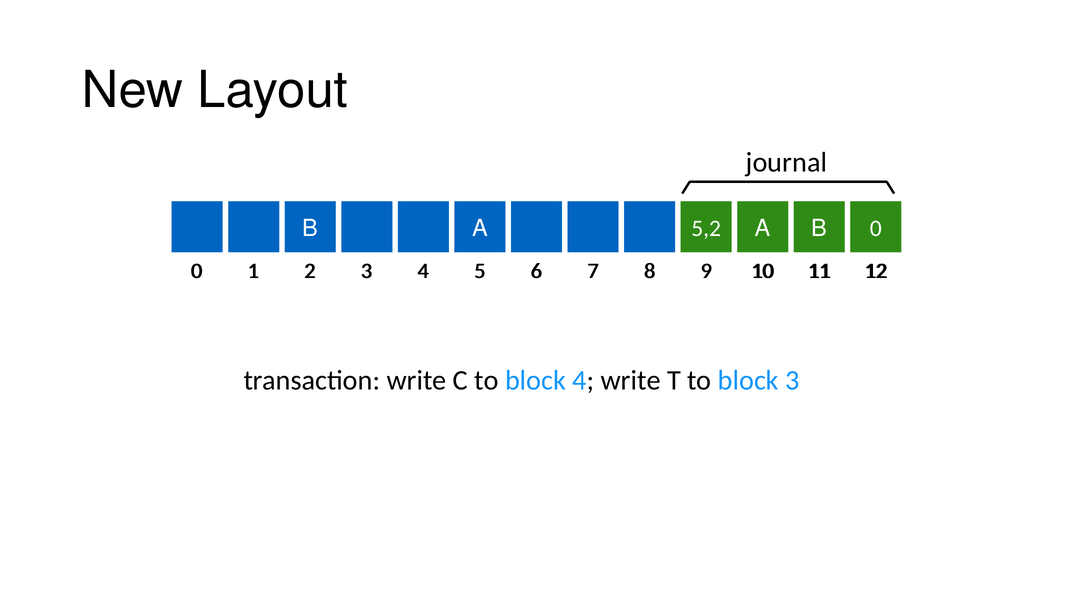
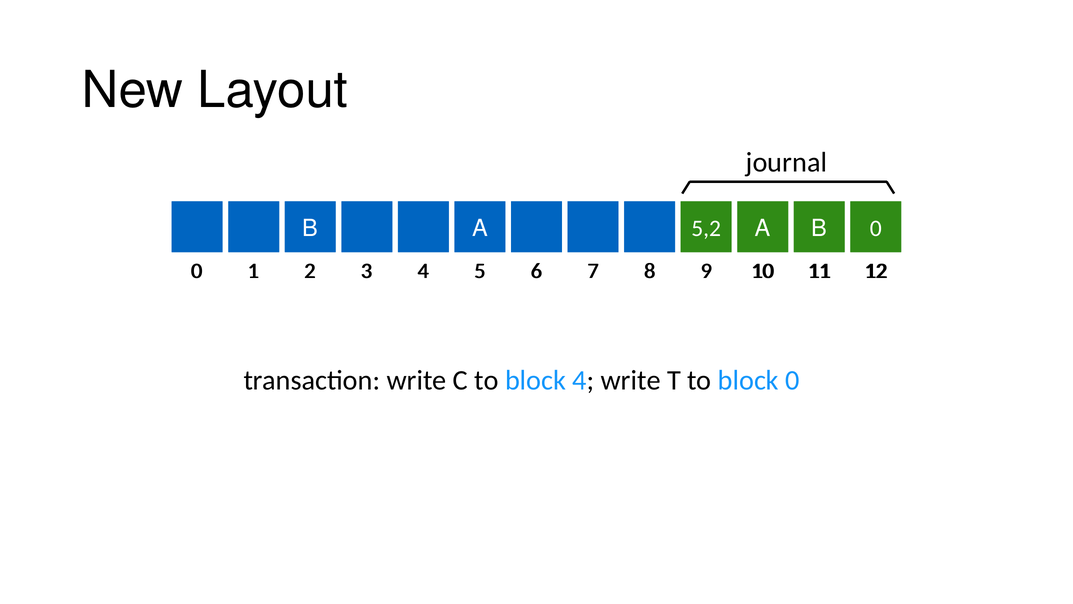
block 3: 3 -> 0
